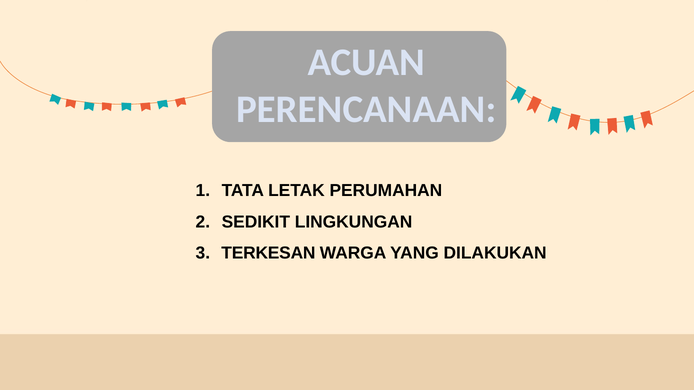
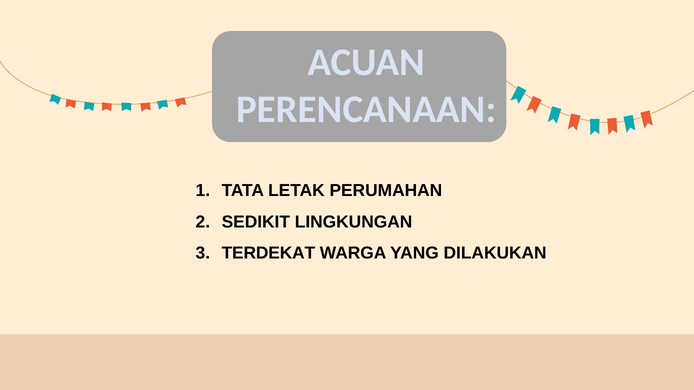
TERKESAN: TERKESAN -> TERDEKAT
